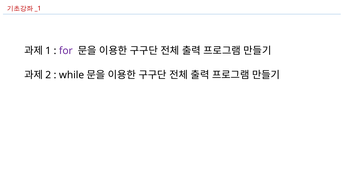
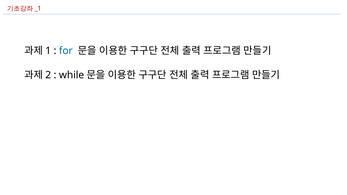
for colour: purple -> blue
